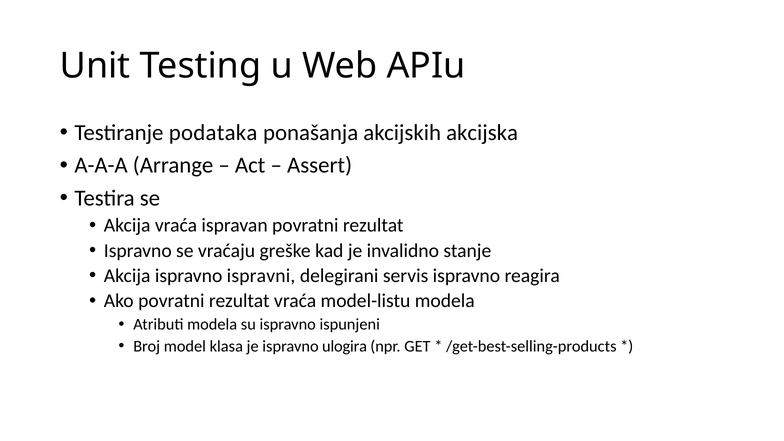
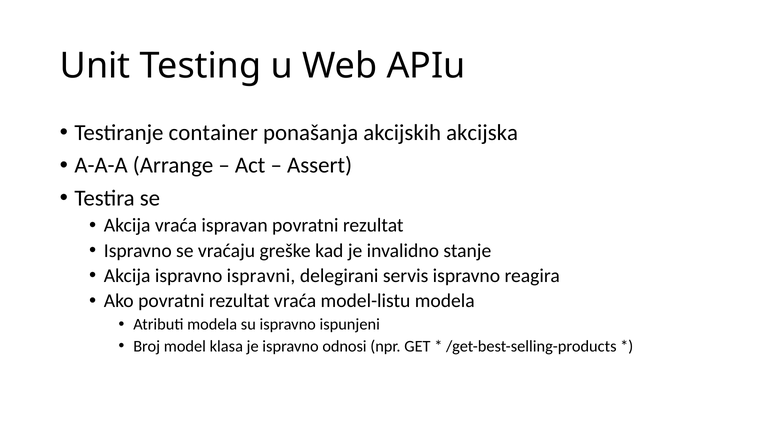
podataka: podataka -> container
ulogira: ulogira -> odnosi
